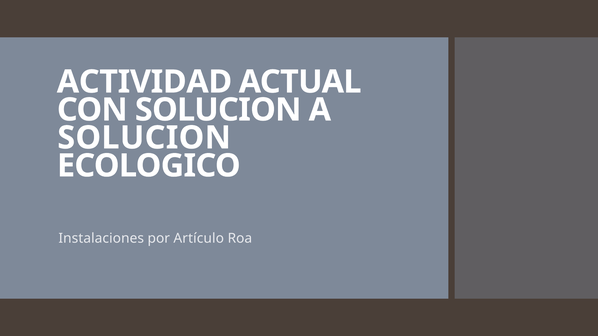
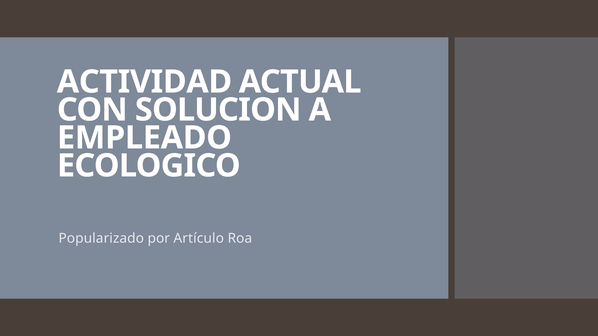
SOLUCION at (144, 138): SOLUCION -> EMPLEADO
Instalaciones: Instalaciones -> Popularizado
